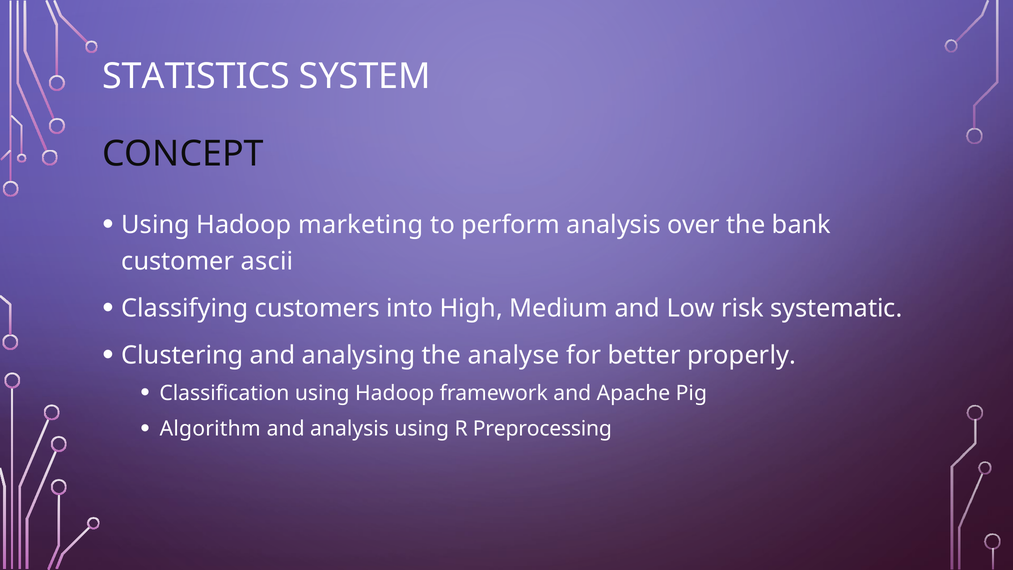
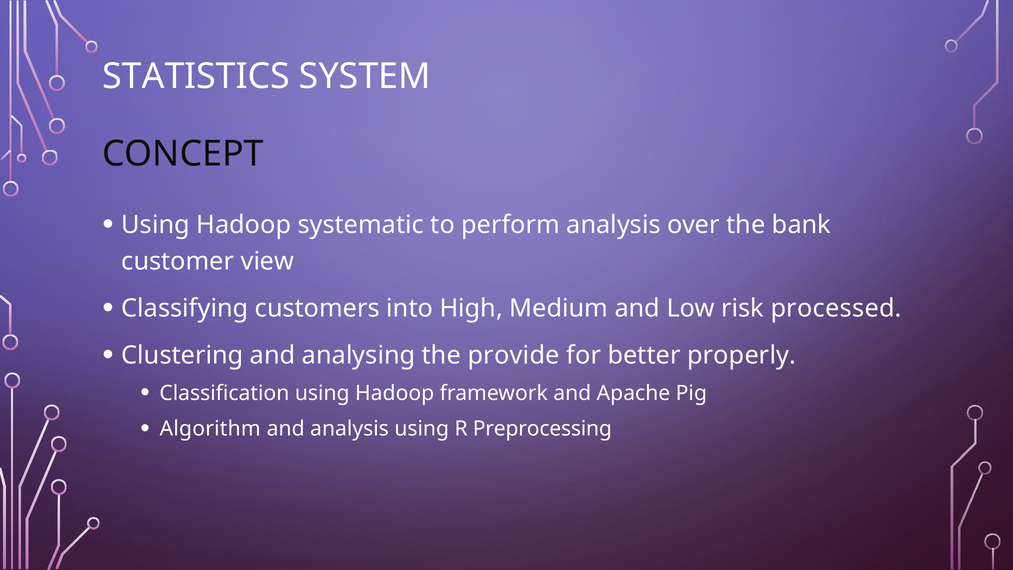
marketing: marketing -> systematic
ascii: ascii -> view
systematic: systematic -> processed
analyse: analyse -> provide
